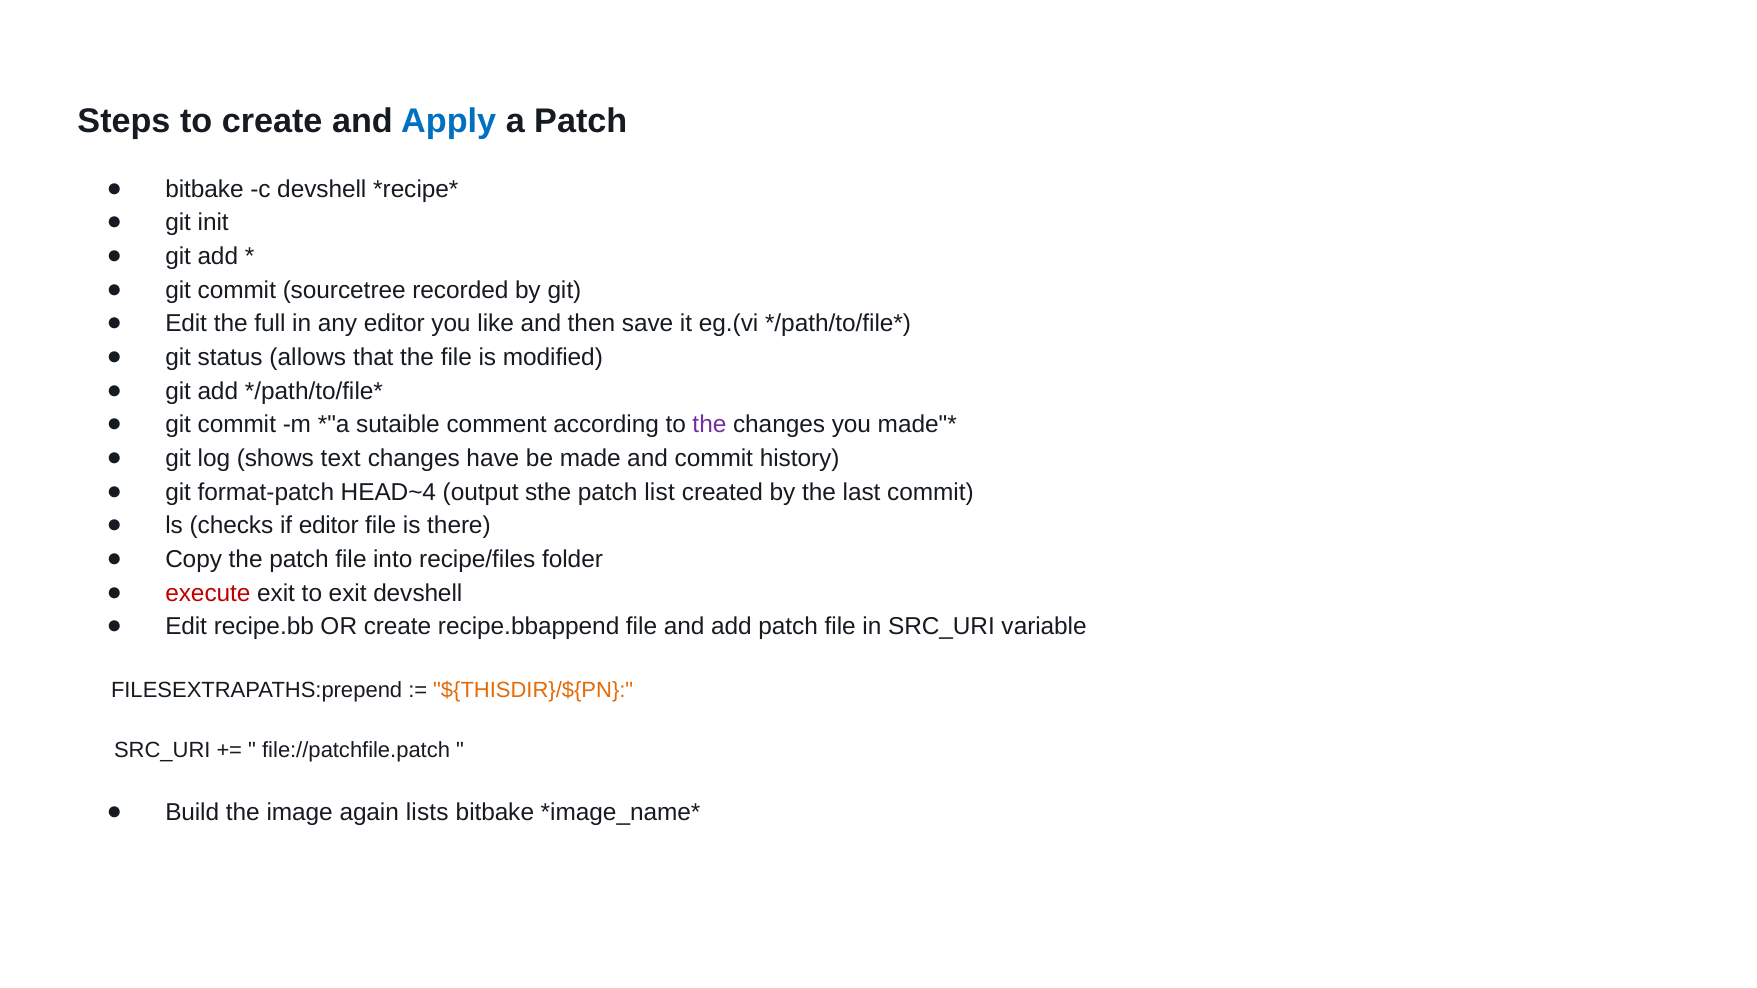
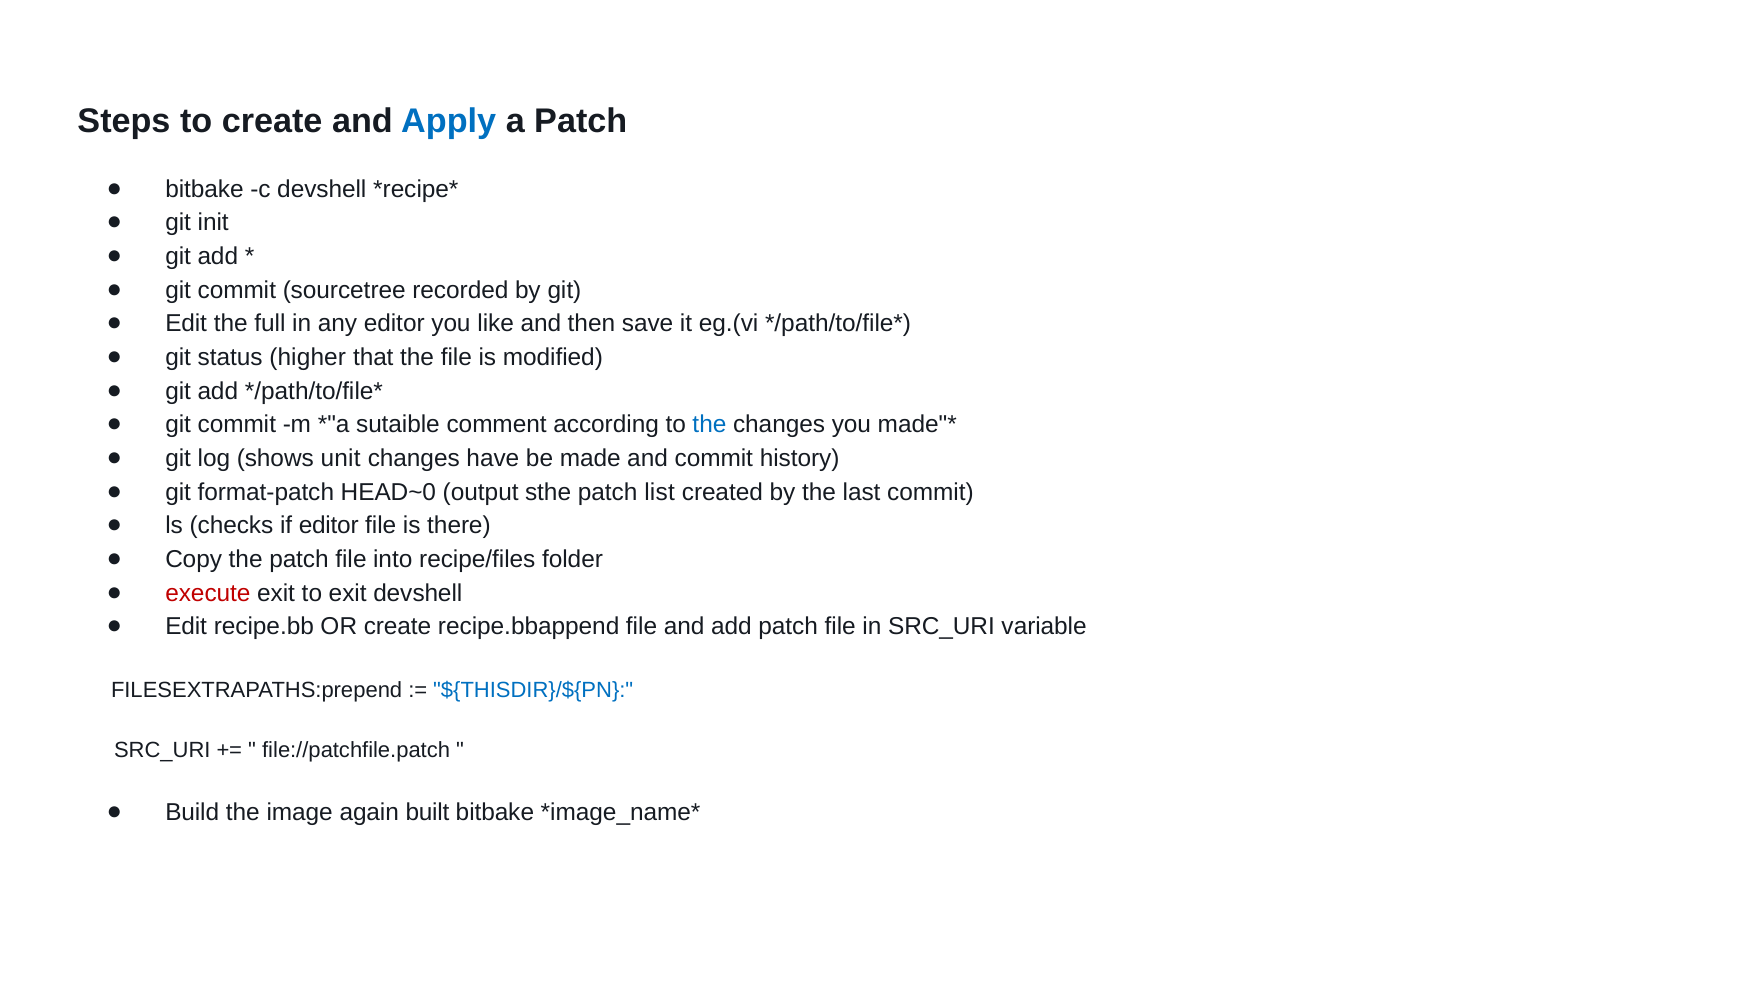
allows: allows -> higher
the at (709, 425) colour: purple -> blue
text: text -> unit
HEAD~4: HEAD~4 -> HEAD~0
${THISDIR}/${PN colour: orange -> blue
lists: lists -> built
